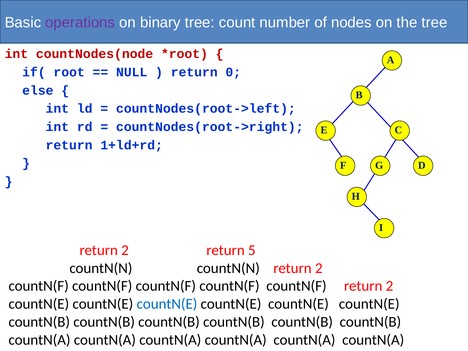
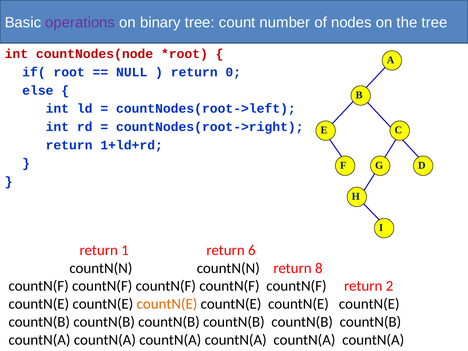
2 at (125, 250): 2 -> 1
5: 5 -> 6
countN(N return 2: 2 -> 8
countN(E at (167, 304) colour: blue -> orange
